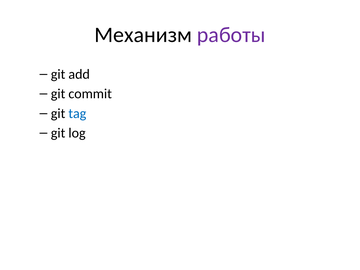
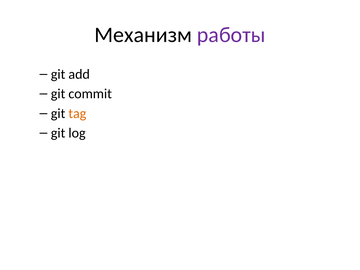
tag colour: blue -> orange
